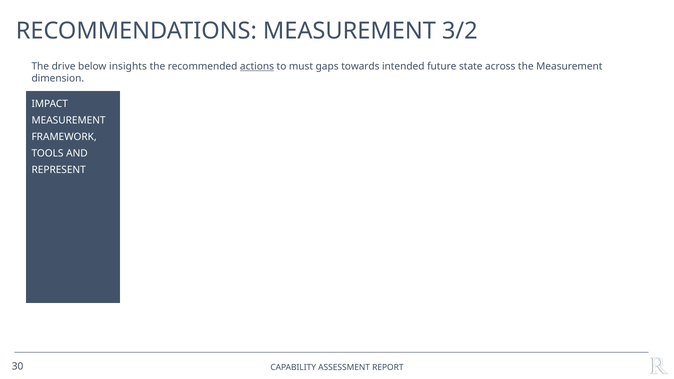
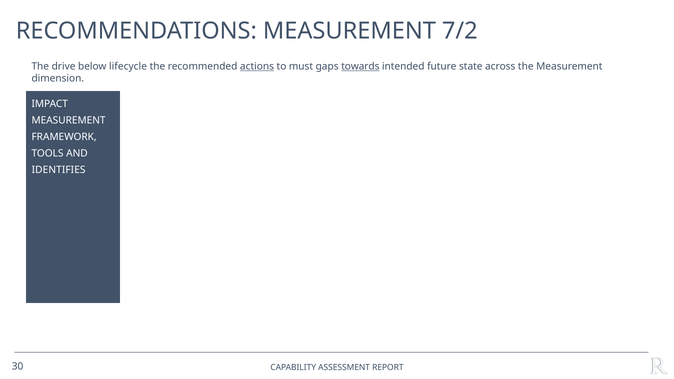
3/2: 3/2 -> 7/2
insights: insights -> lifecycle
towards underline: none -> present
REPRESENT: REPRESENT -> IDENTIFIES
